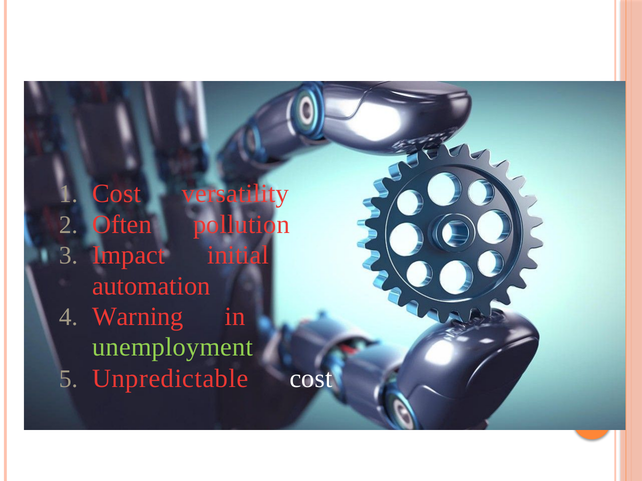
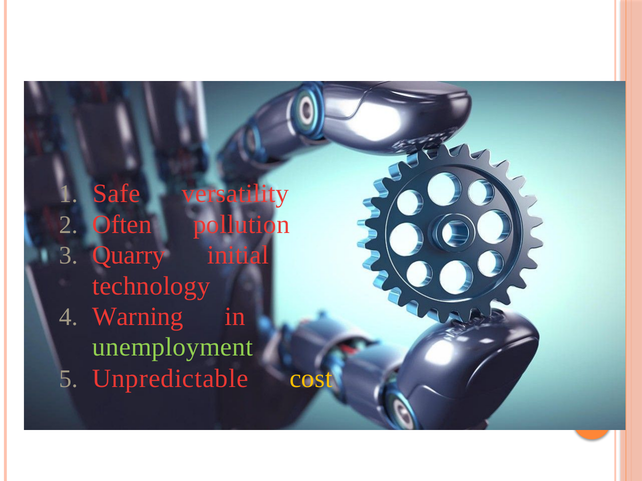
Cost at (116, 194): Cost -> Safe
Impact: Impact -> Quarry
automation: automation -> technology
cost at (311, 379) colour: white -> yellow
